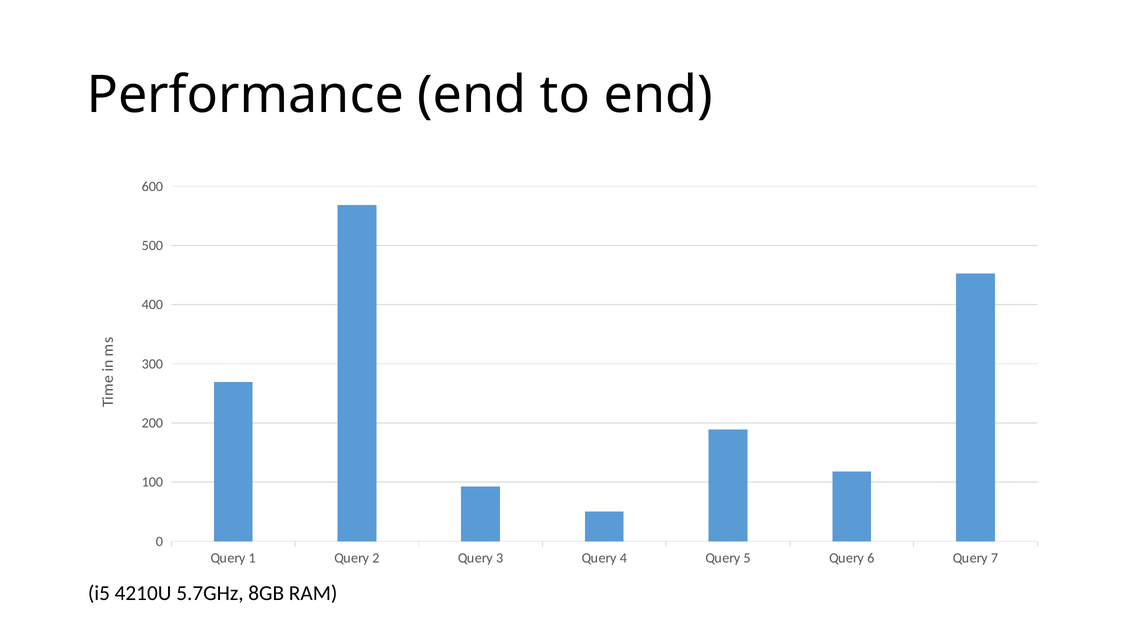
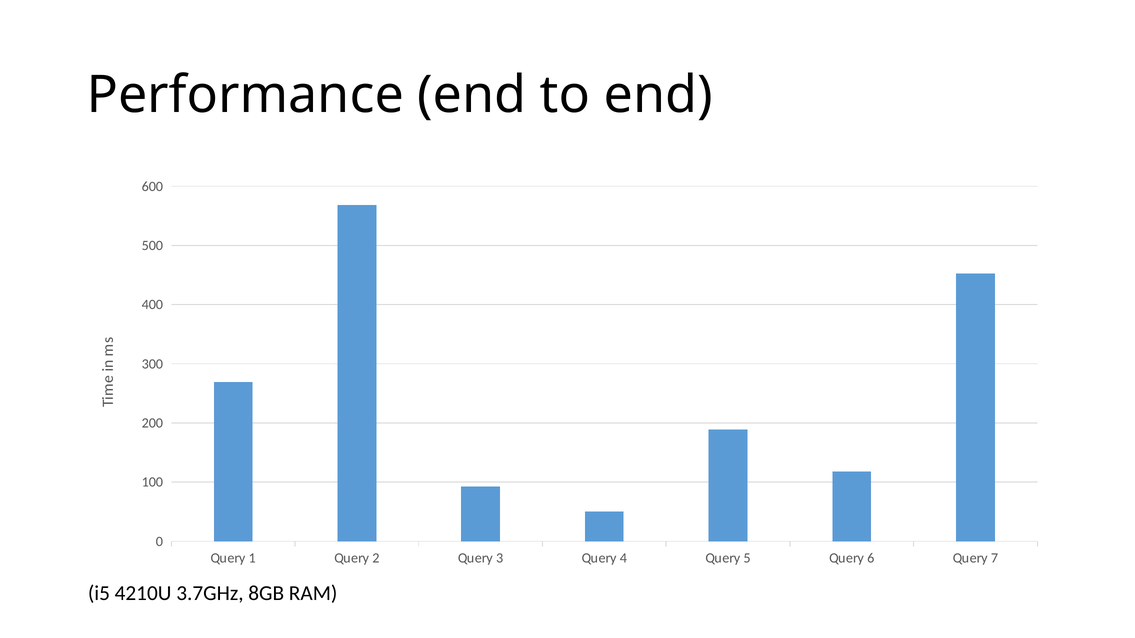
5.7GHz: 5.7GHz -> 3.7GHz
